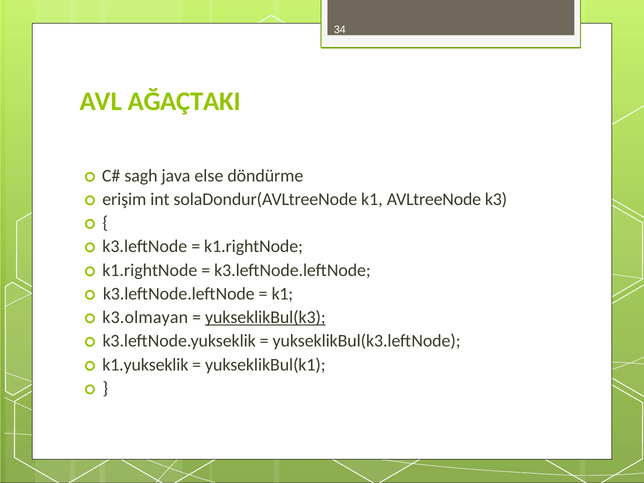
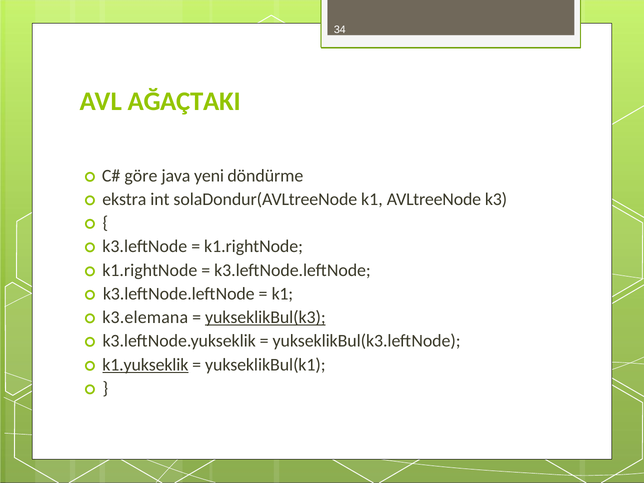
sagh: sagh -> göre
else: else -> yeni
erişim: erişim -> ekstra
k3.olmayan: k3.olmayan -> k3.elemana
k1.yukseklik underline: none -> present
